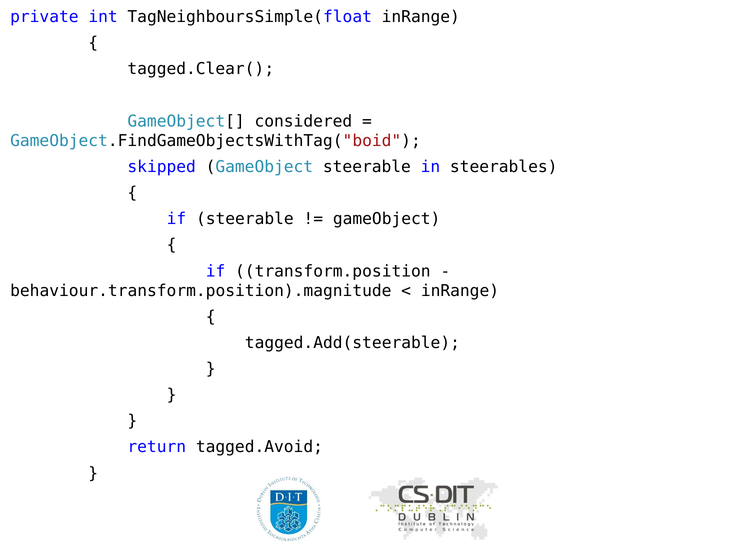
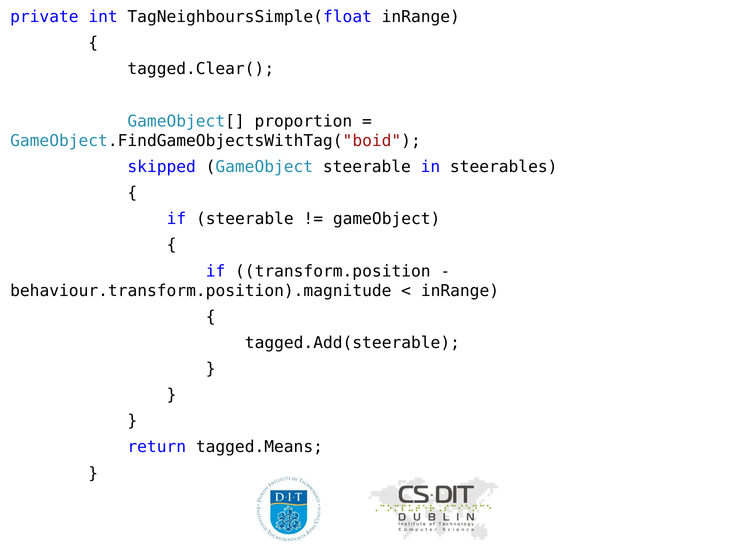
considered: considered -> proportion
tagged.Avoid: tagged.Avoid -> tagged.Means
